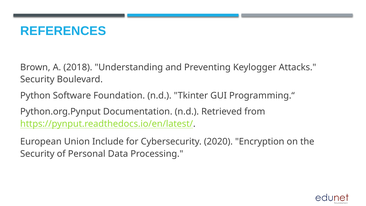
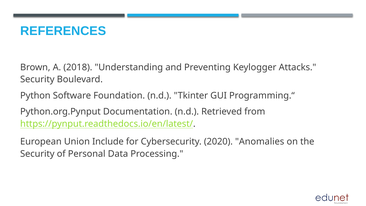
Encryption: Encryption -> Anomalies
